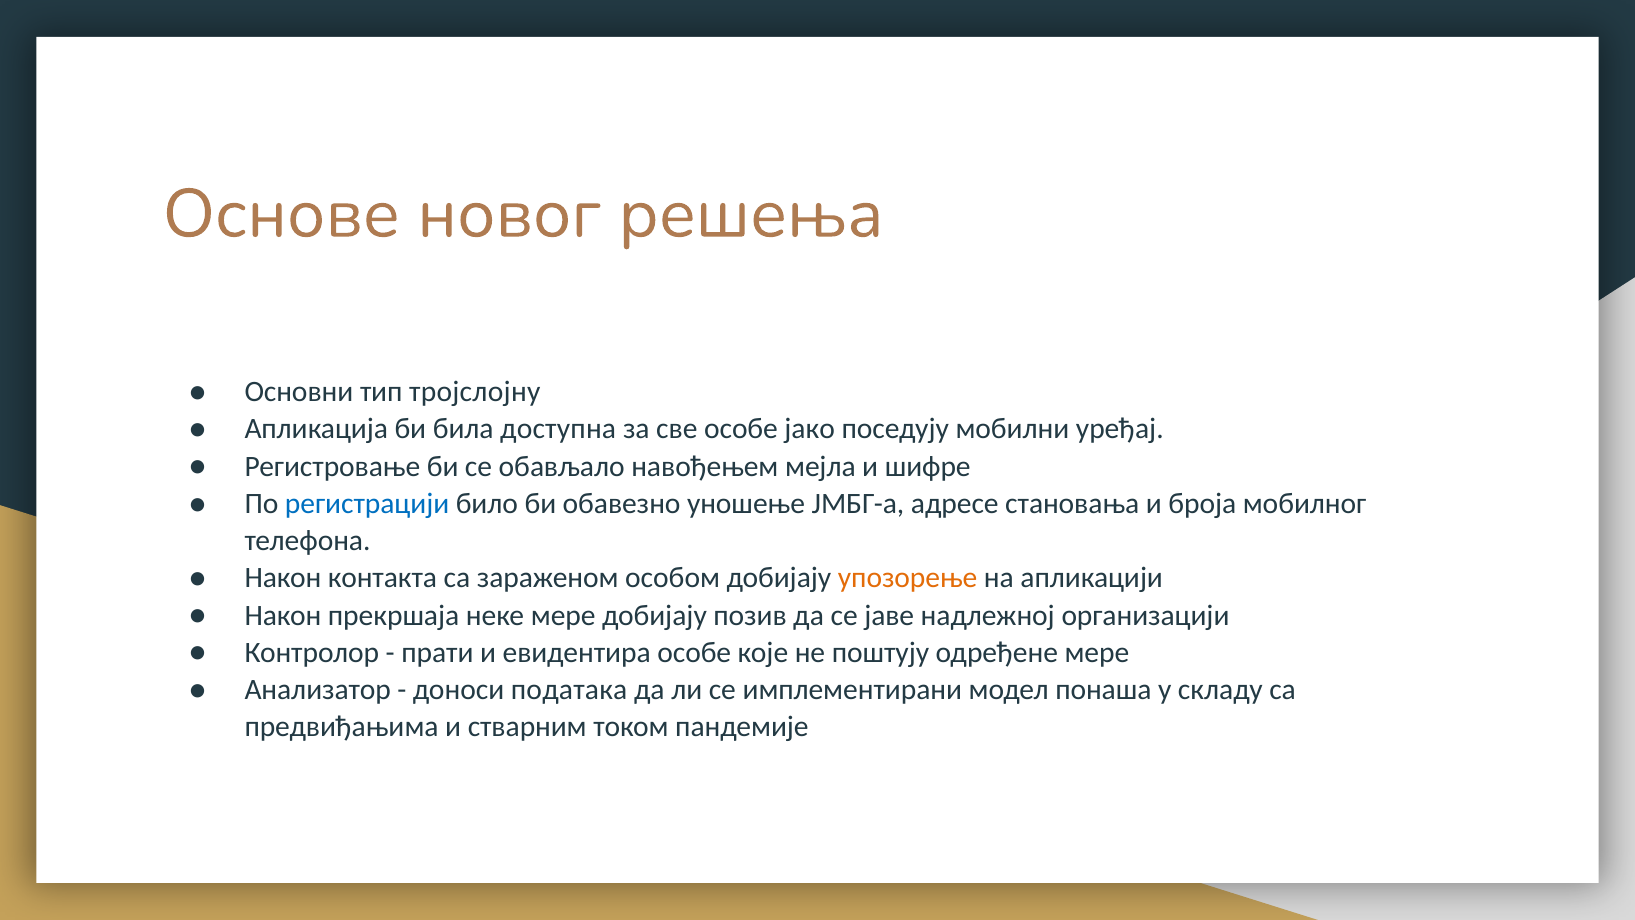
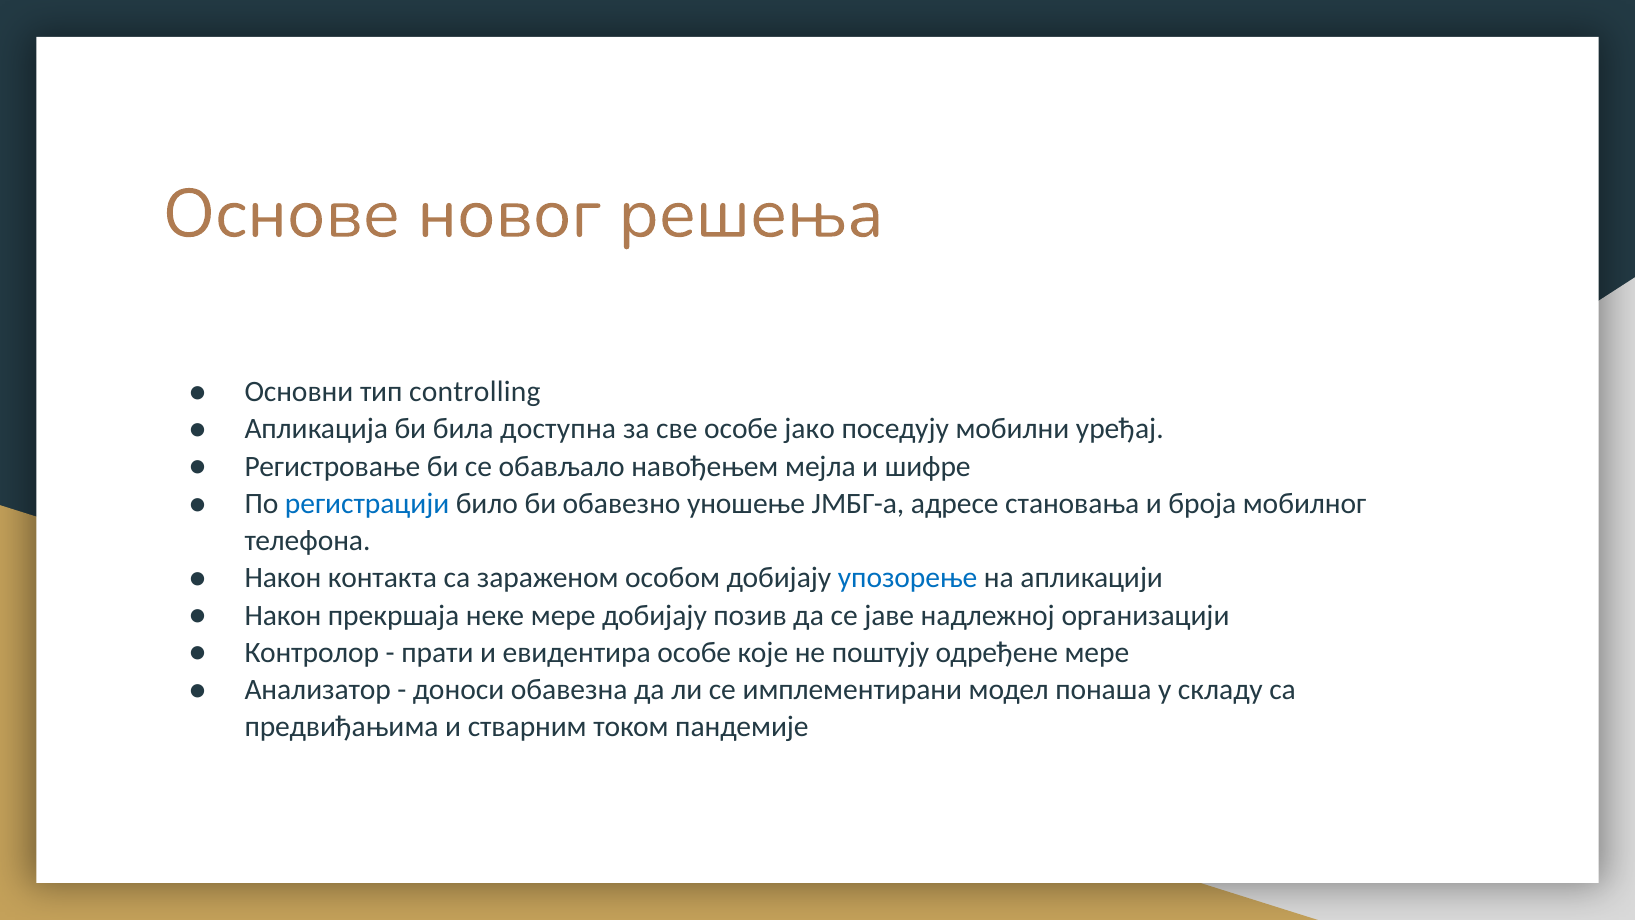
тројслојну: тројслојну -> controlling
упозорење colour: orange -> blue
података: података -> обавезна
